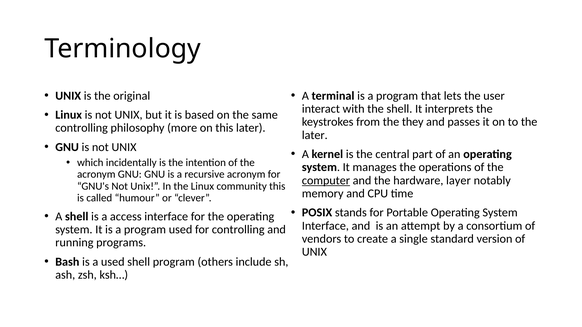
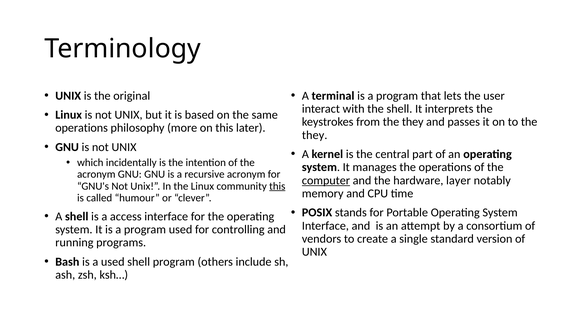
controlling at (82, 128): controlling -> operations
later at (315, 135): later -> they
this at (277, 186) underline: none -> present
